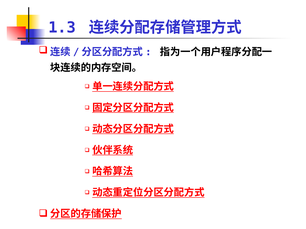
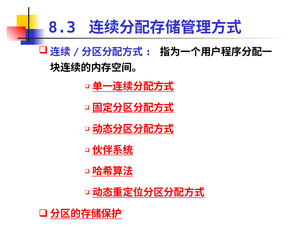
1.3: 1.3 -> 8.3
